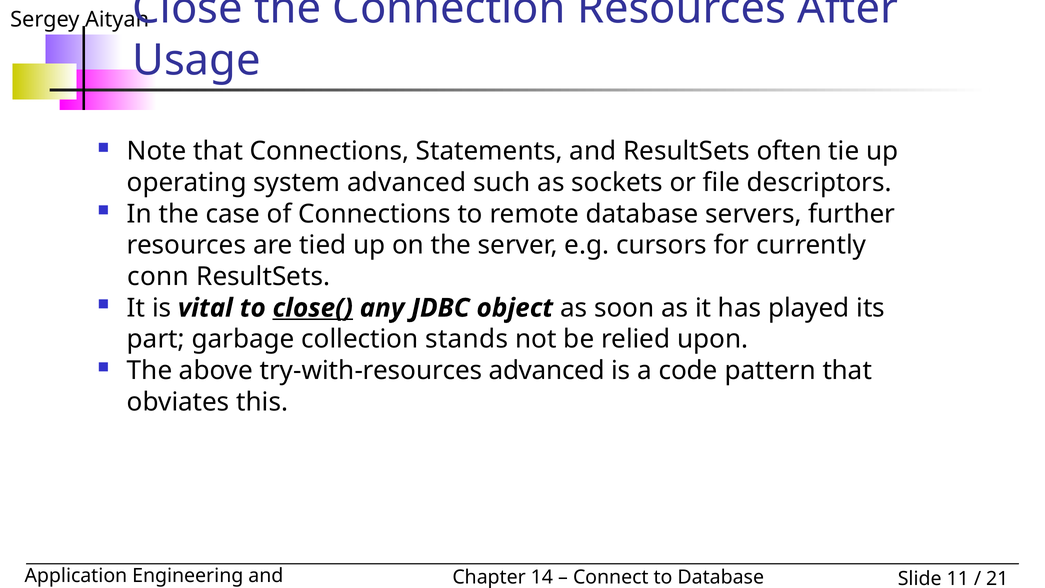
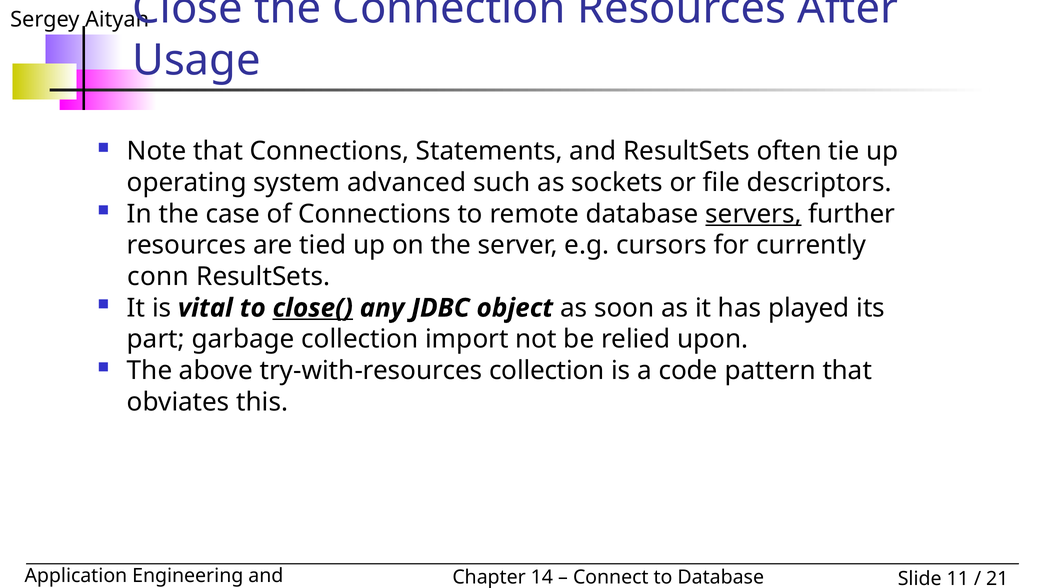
servers underline: none -> present
stands: stands -> import
try-with-resources advanced: advanced -> collection
